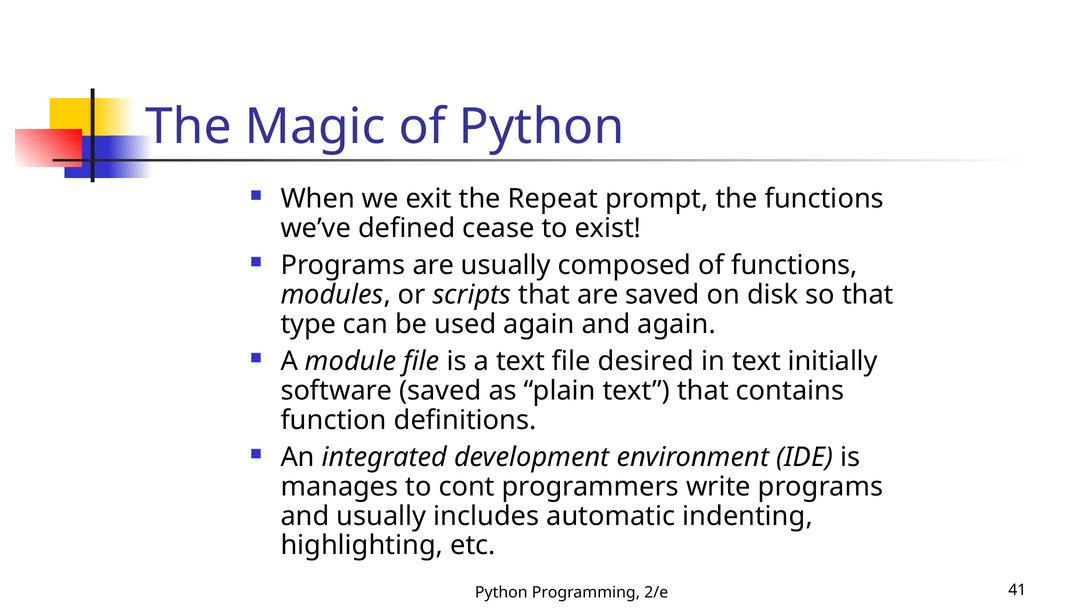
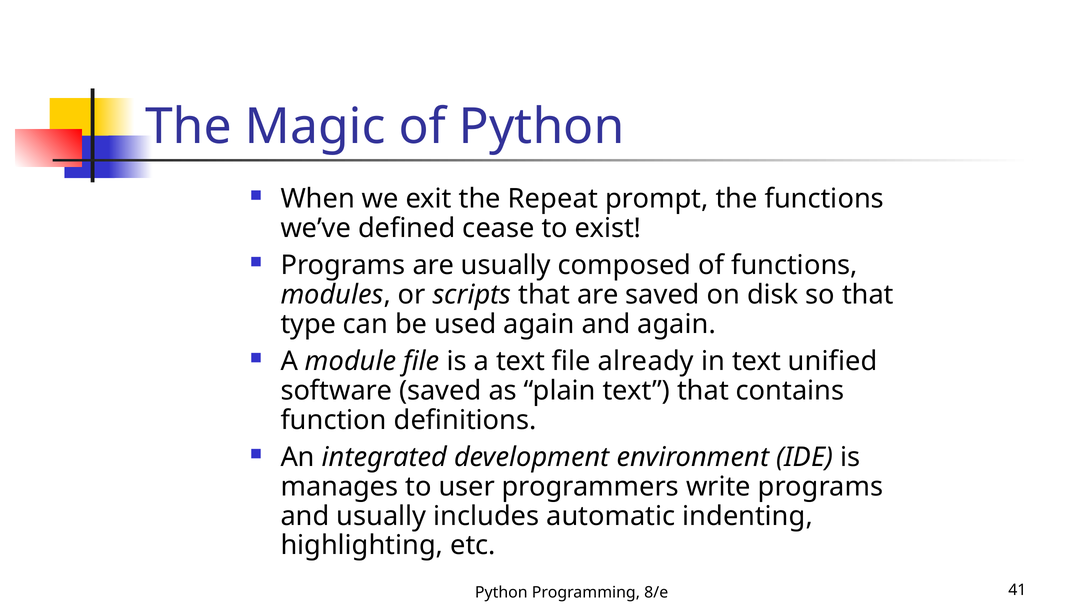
desired: desired -> already
initially: initially -> unified
cont: cont -> user
2/e: 2/e -> 8/e
